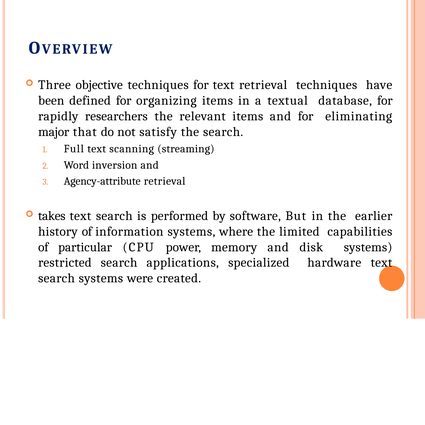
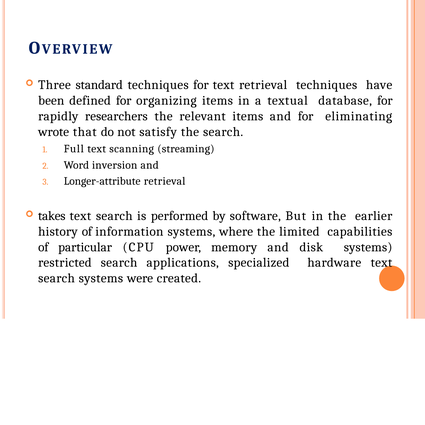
objective: objective -> standard
major: major -> wrote
Agency-attribute: Agency-attribute -> Longer-attribute
